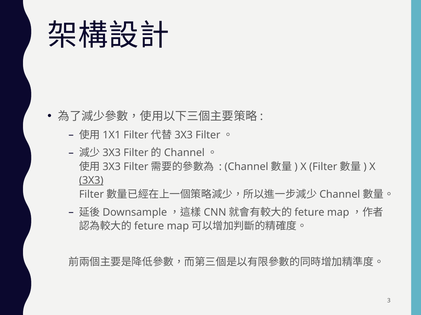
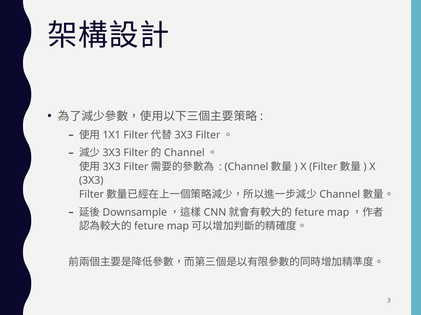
3X3 underline: present -> none
